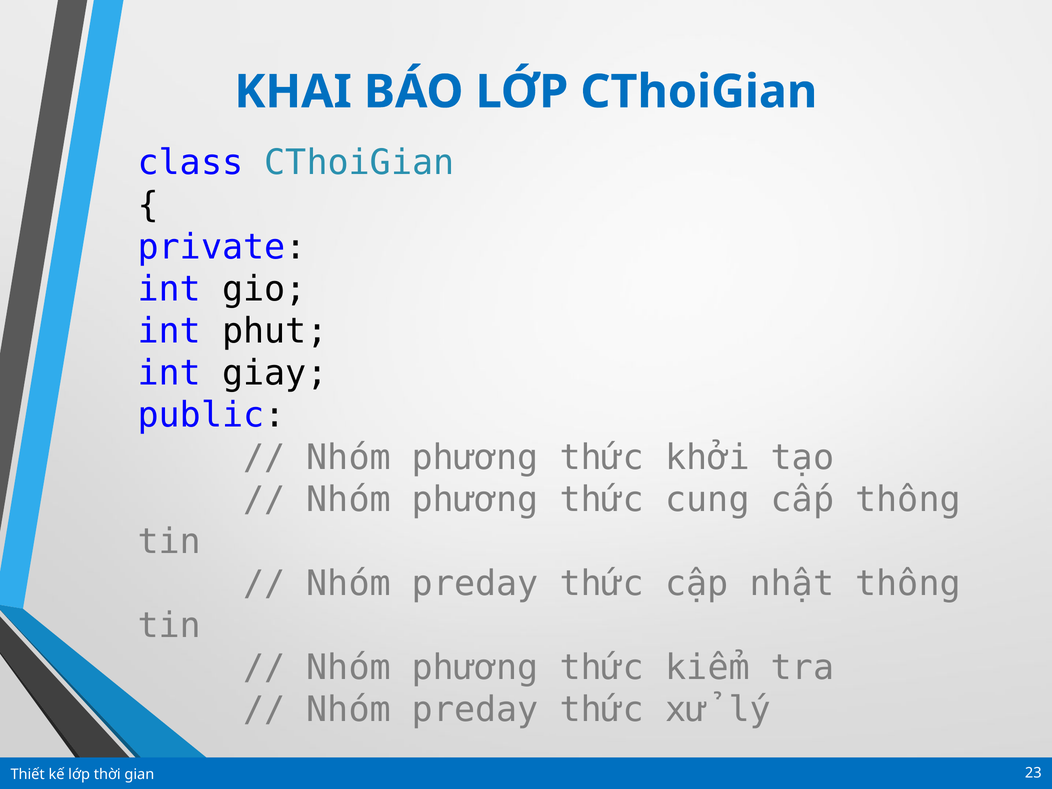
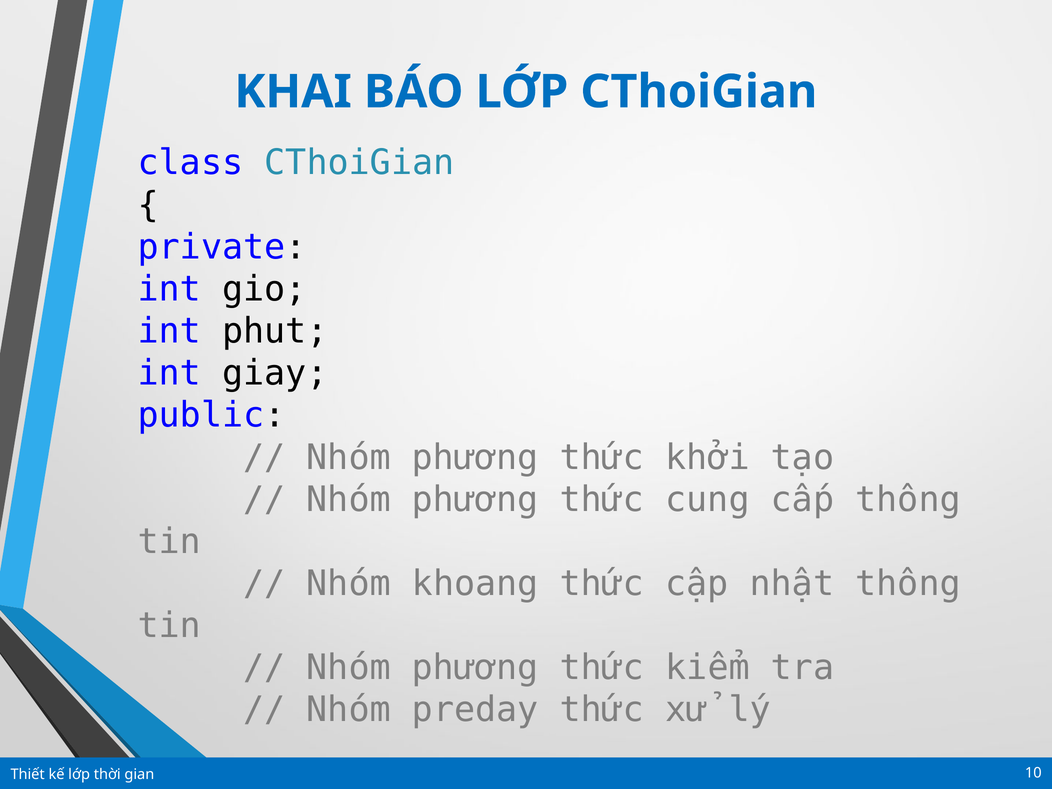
preday at (475, 584): preday -> khoang
23: 23 -> 10
